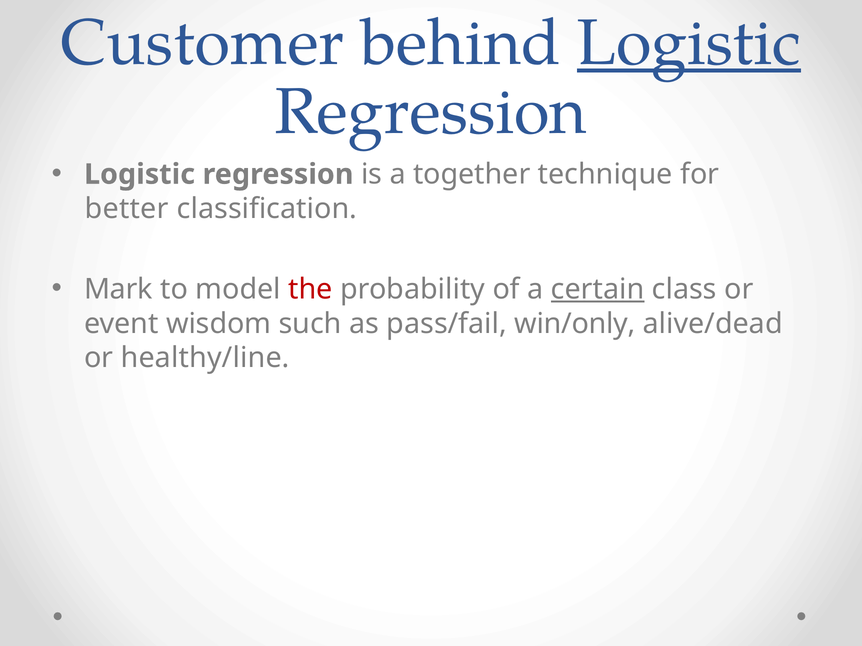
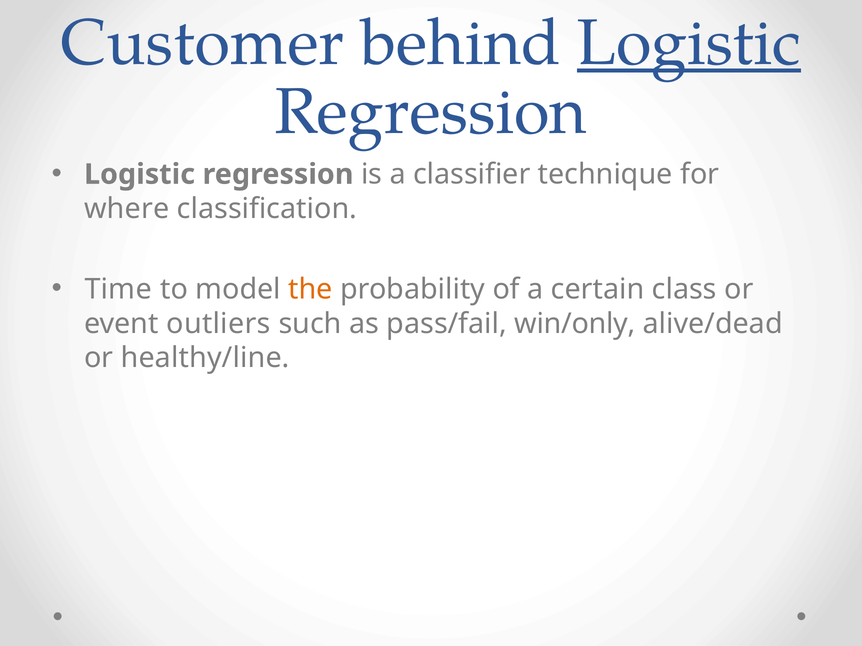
together: together -> classifier
better: better -> where
Mark: Mark -> Time
the colour: red -> orange
certain underline: present -> none
wisdom: wisdom -> outliers
